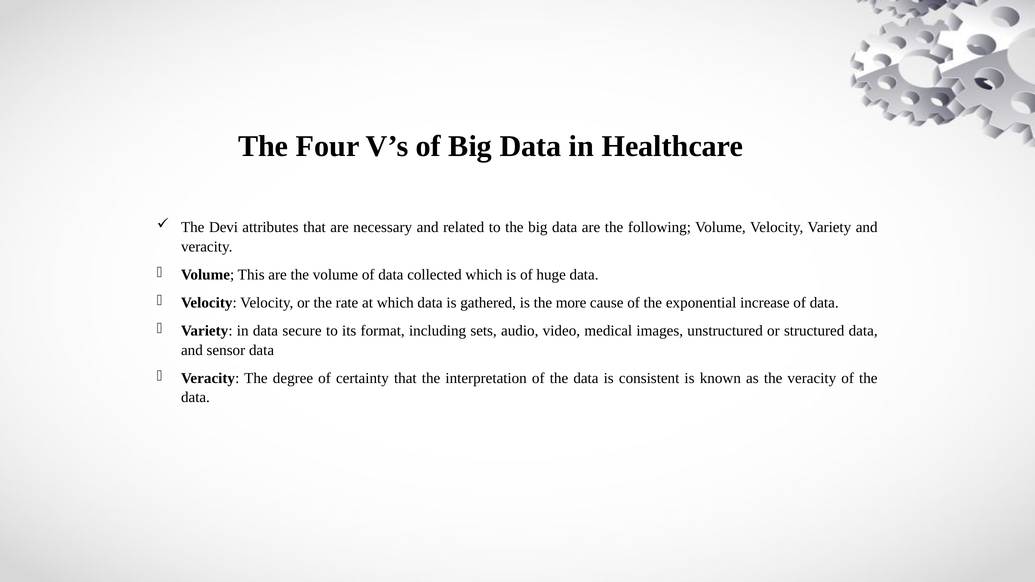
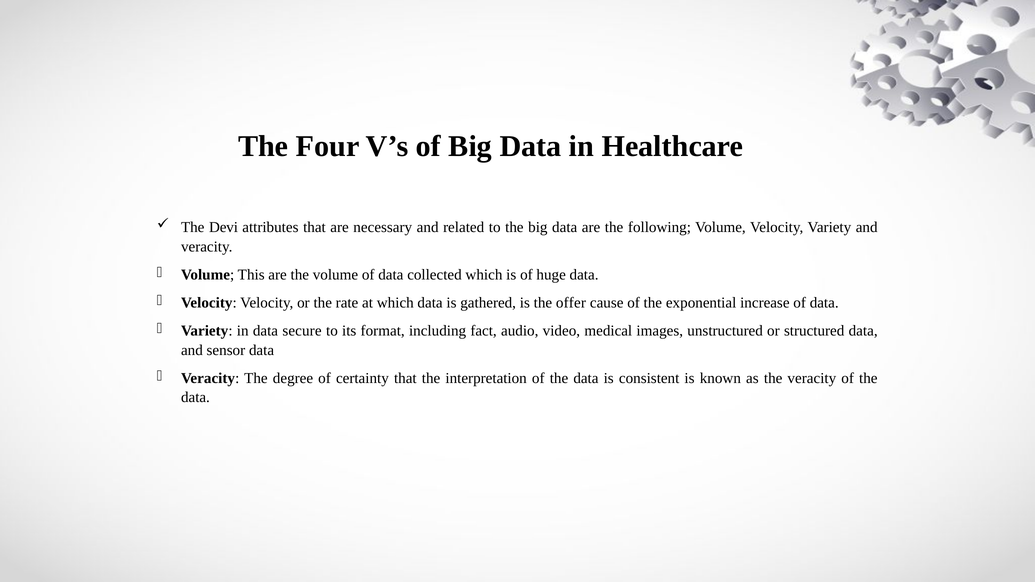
more: more -> offer
sets: sets -> fact
